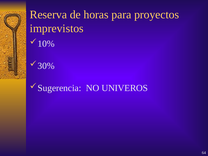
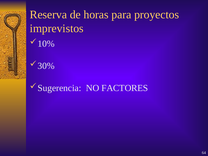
UNIVEROS: UNIVEROS -> FACTORES
